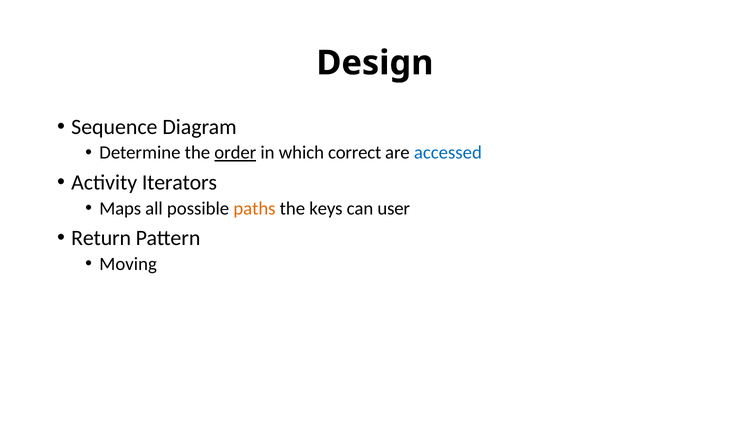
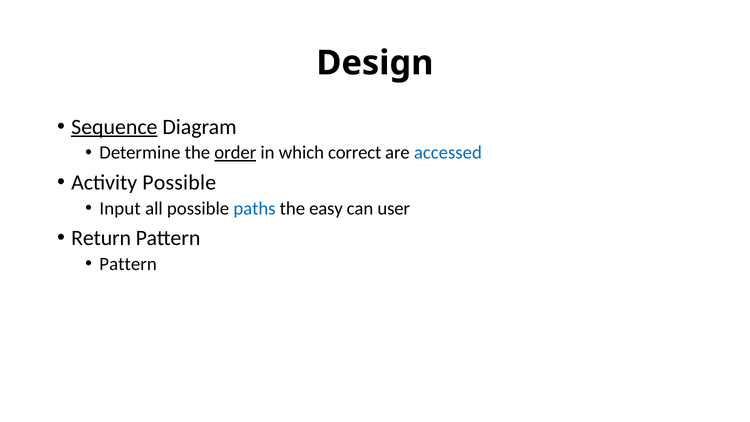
Sequence underline: none -> present
Activity Iterators: Iterators -> Possible
Maps: Maps -> Input
paths colour: orange -> blue
keys: keys -> easy
Moving at (128, 264): Moving -> Pattern
